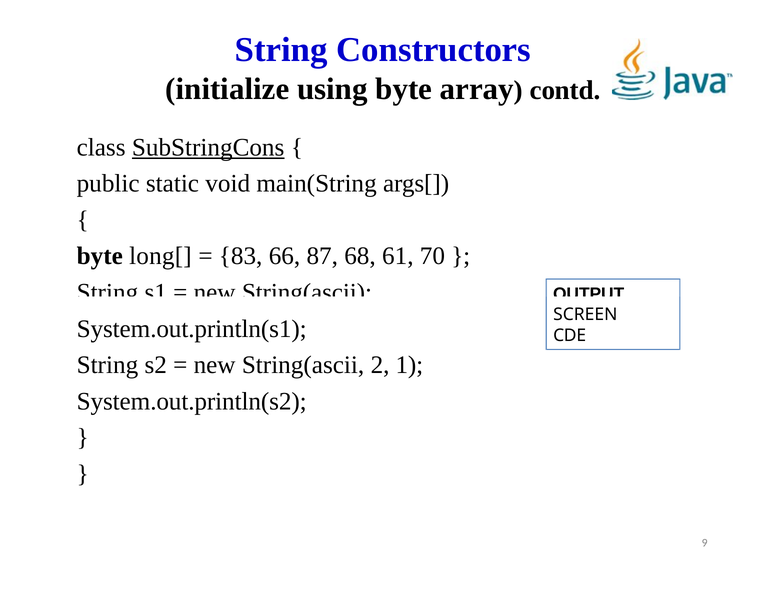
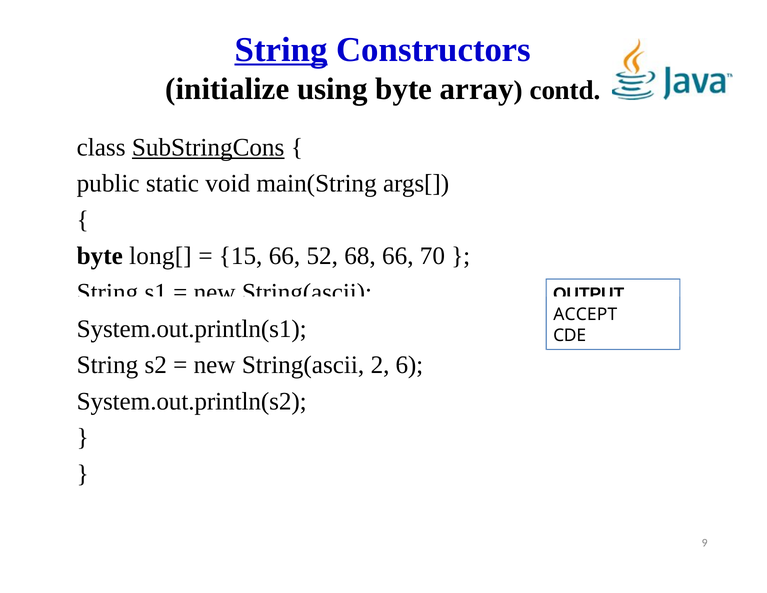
String at (281, 49) underline: none -> present
83: 83 -> 15
87: 87 -> 52
68 61: 61 -> 66
SCREEN: SCREEN -> ACCEPT
1: 1 -> 6
